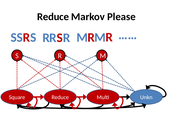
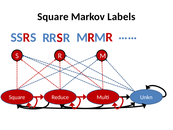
Reduce at (53, 17): Reduce -> Square
Please: Please -> Labels
